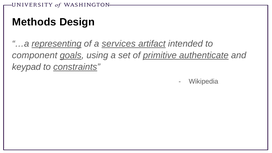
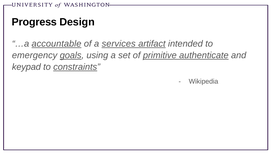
Methods: Methods -> Progress
representing: representing -> accountable
component: component -> emergency
